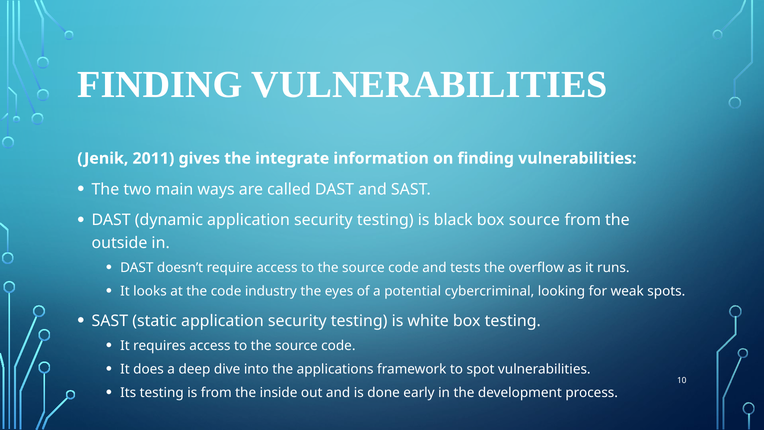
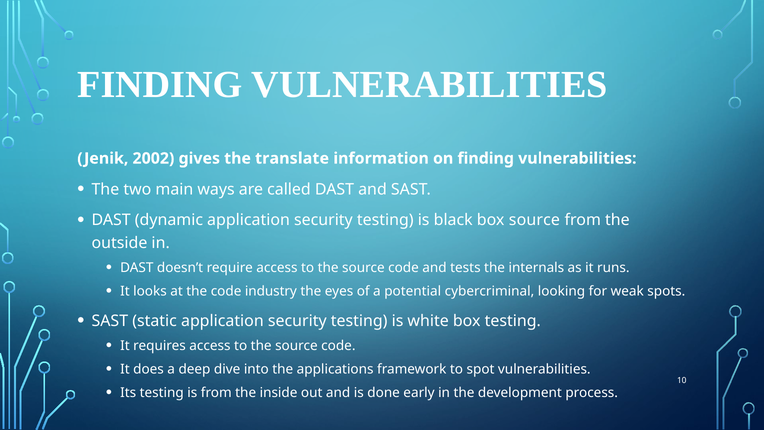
2011: 2011 -> 2002
integrate: integrate -> translate
overflow: overflow -> internals
